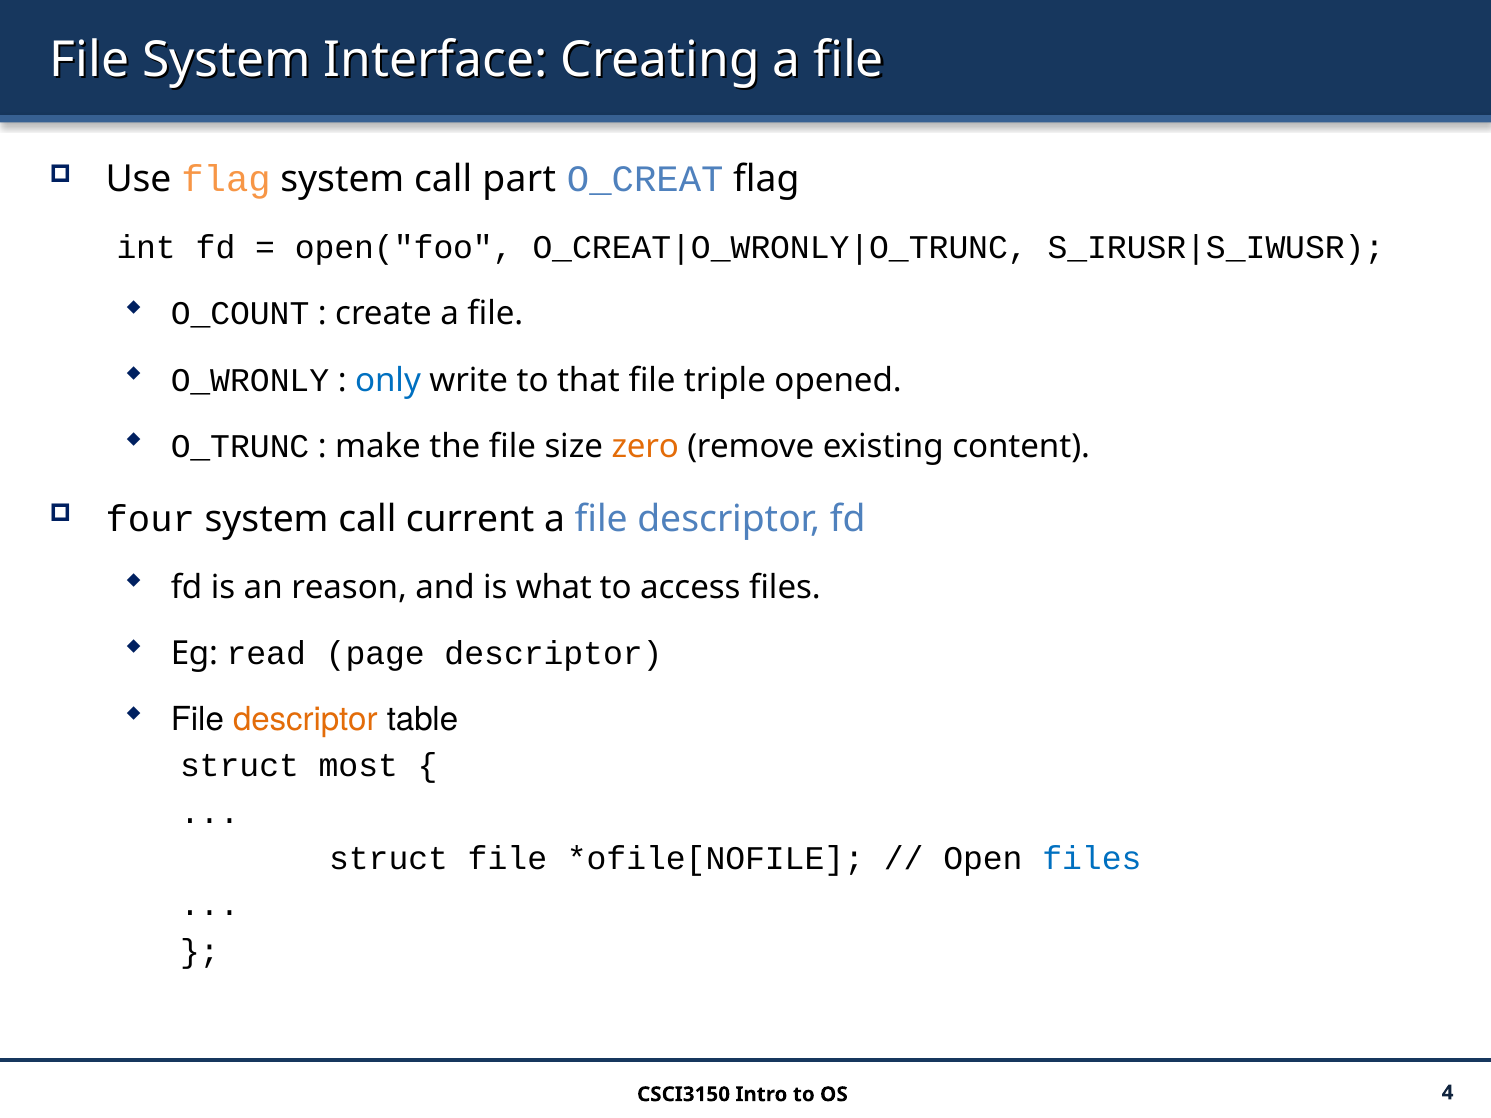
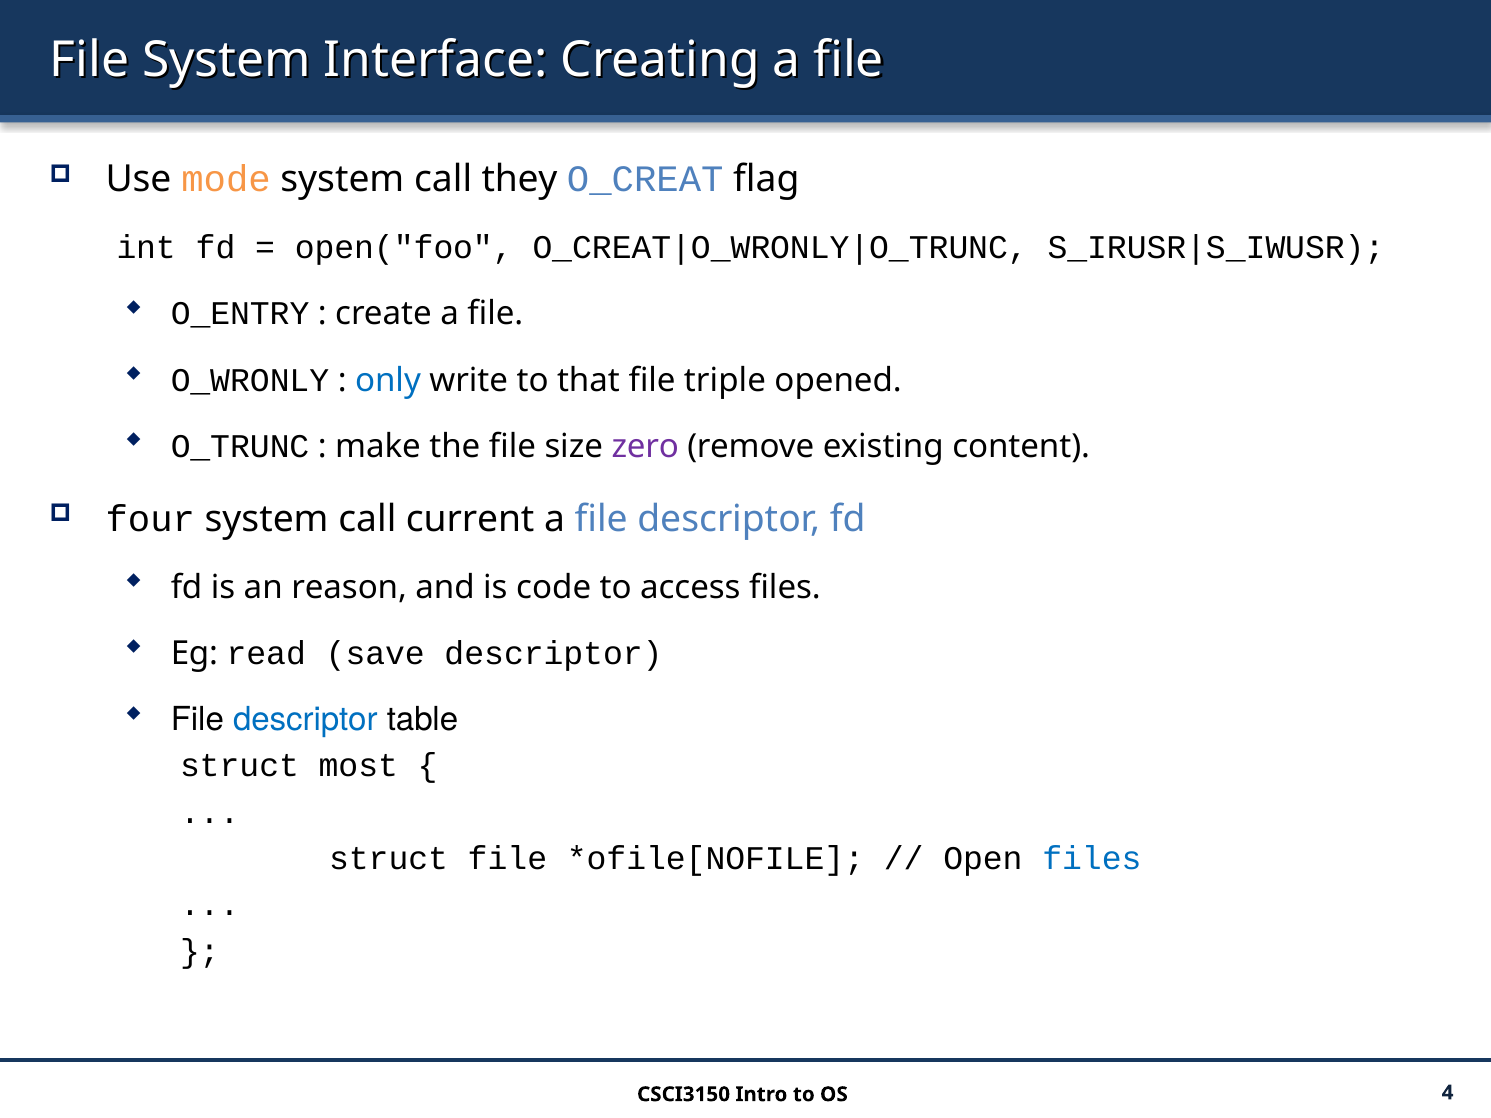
Use flag: flag -> mode
part: part -> they
O_COUNT: O_COUNT -> O_ENTRY
zero colour: orange -> purple
what: what -> code
page: page -> save
descriptor at (305, 720) colour: orange -> blue
